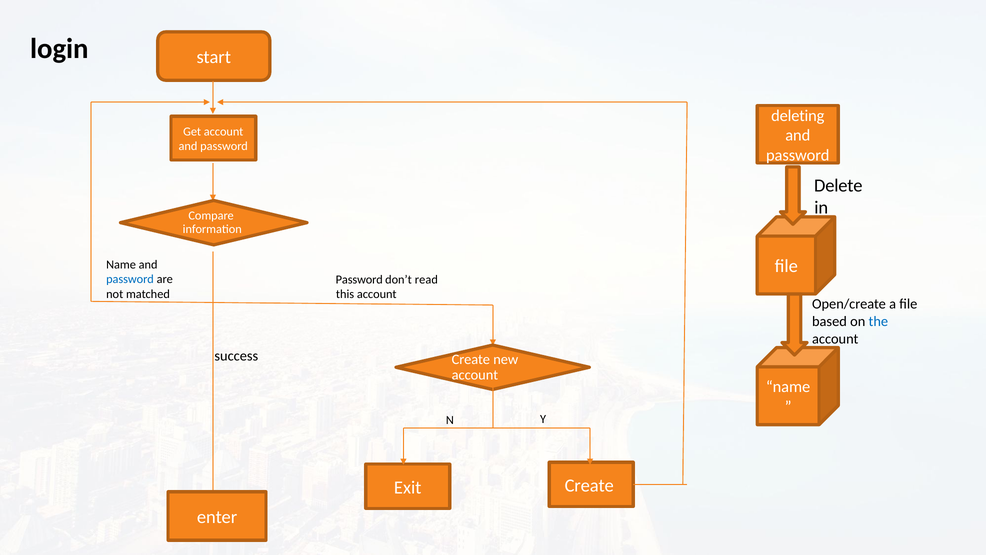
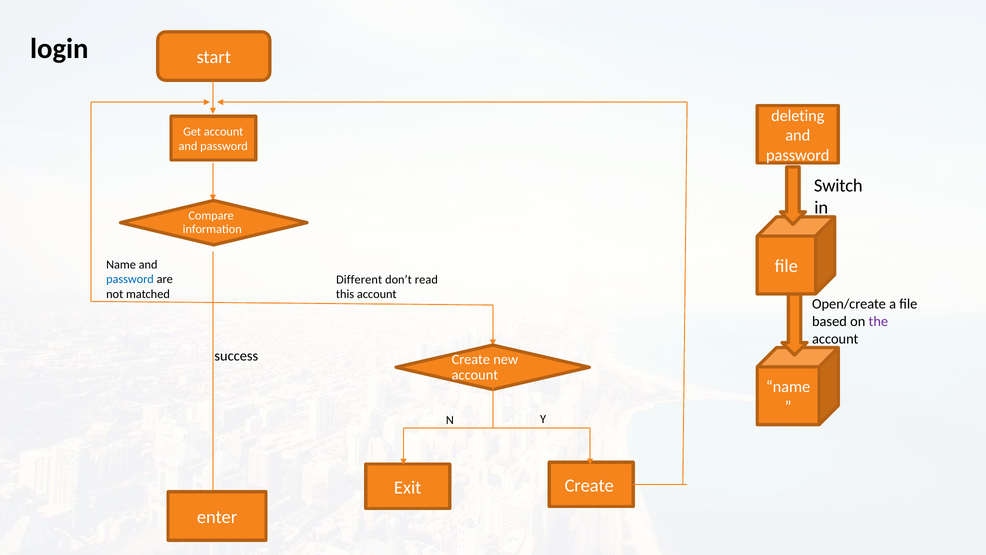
Delete: Delete -> Switch
Password at (359, 279): Password -> Different
the colour: blue -> purple
